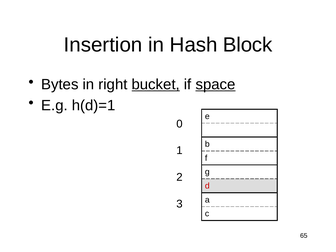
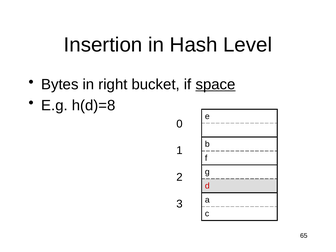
Block: Block -> Level
bucket underline: present -> none
h(d)=1: h(d)=1 -> h(d)=8
